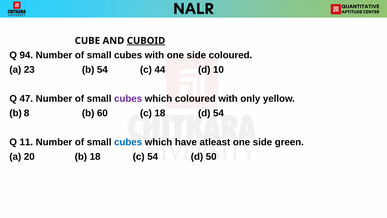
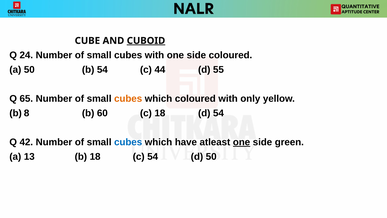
94: 94 -> 24
a 23: 23 -> 50
10: 10 -> 55
47: 47 -> 65
cubes at (128, 99) colour: purple -> orange
11: 11 -> 42
one at (242, 142) underline: none -> present
20: 20 -> 13
